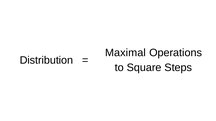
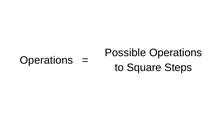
Maximal: Maximal -> Possible
Distribution at (46, 60): Distribution -> Operations
